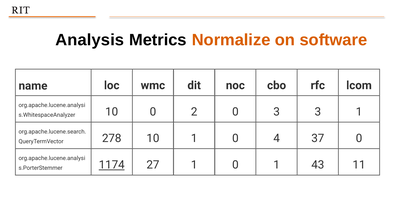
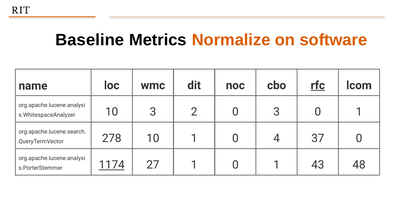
Analysis: Analysis -> Baseline
rfc underline: none -> present
10 0: 0 -> 3
3 3: 3 -> 0
11: 11 -> 48
